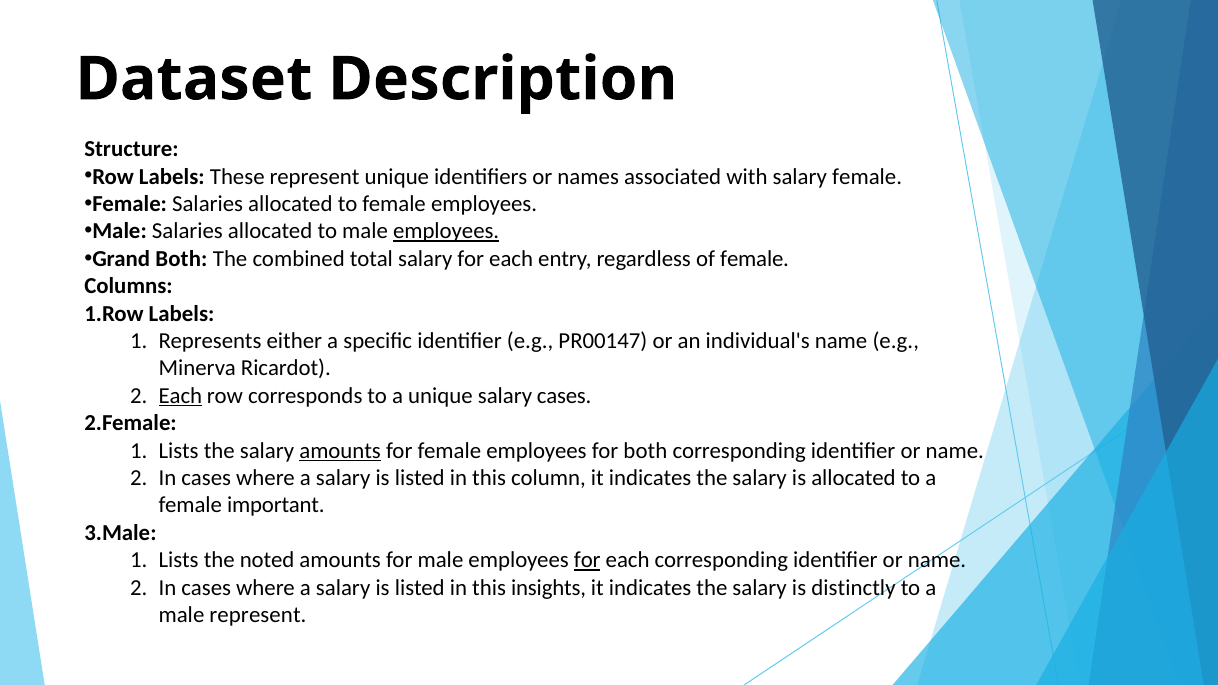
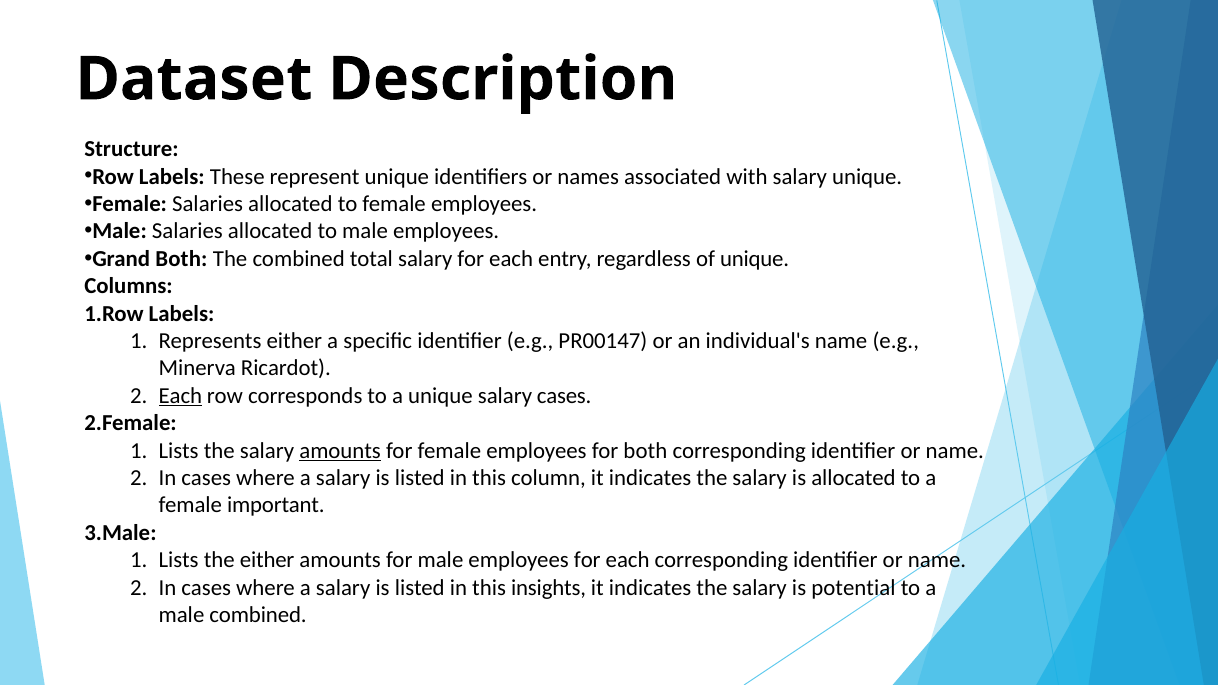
salary female: female -> unique
employees at (446, 231) underline: present -> none
of female: female -> unique
the noted: noted -> either
for at (587, 560) underline: present -> none
distinctly: distinctly -> potential
male represent: represent -> combined
